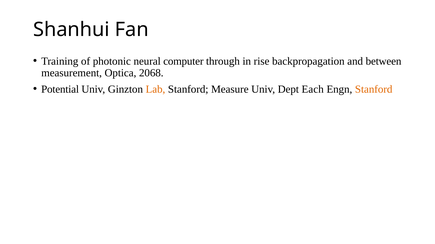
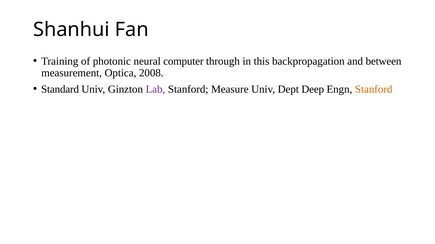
rise: rise -> this
2068: 2068 -> 2008
Potential: Potential -> Standard
Lab colour: orange -> purple
Each: Each -> Deep
